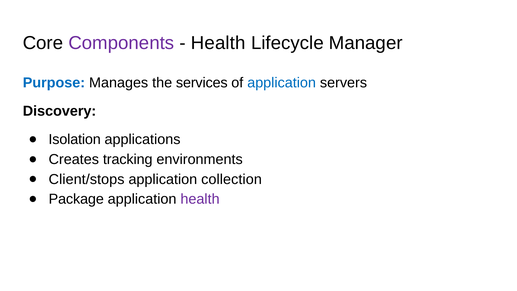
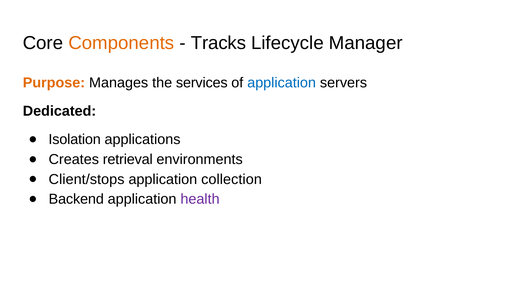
Components colour: purple -> orange
Health at (218, 43): Health -> Tracks
Purpose colour: blue -> orange
Discovery: Discovery -> Dedicated
tracking: tracking -> retrieval
Package: Package -> Backend
